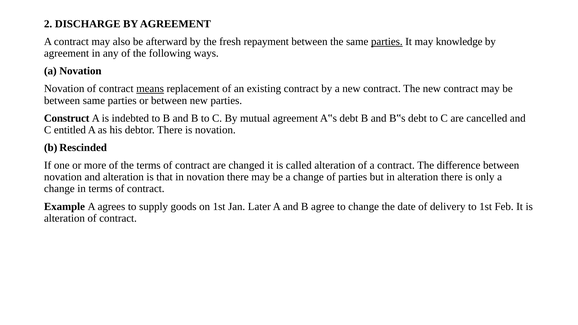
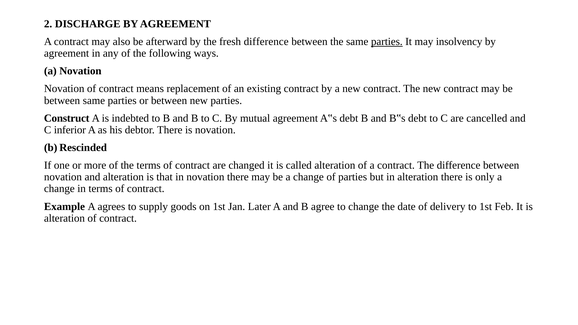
fresh repayment: repayment -> difference
knowledge: knowledge -> insolvency
means underline: present -> none
entitled: entitled -> inferior
